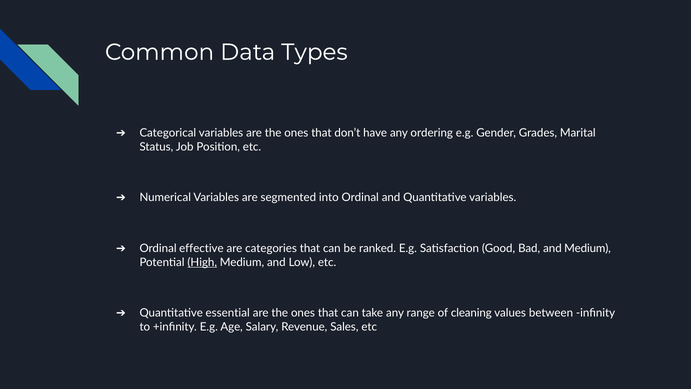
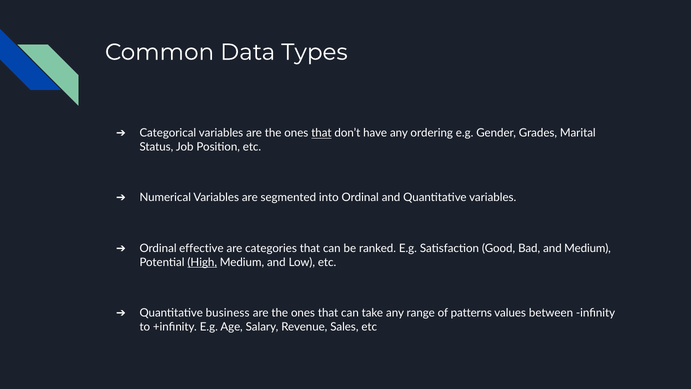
that at (321, 133) underline: none -> present
essential: essential -> business
cleaning: cleaning -> patterns
